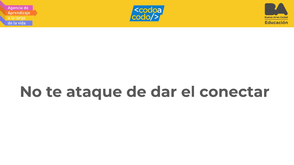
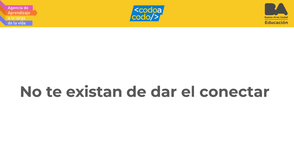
ataque: ataque -> existan
